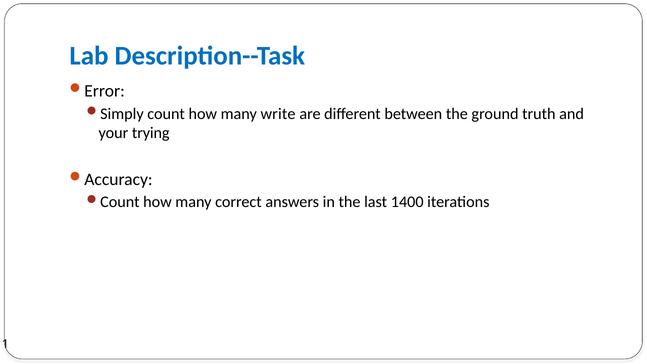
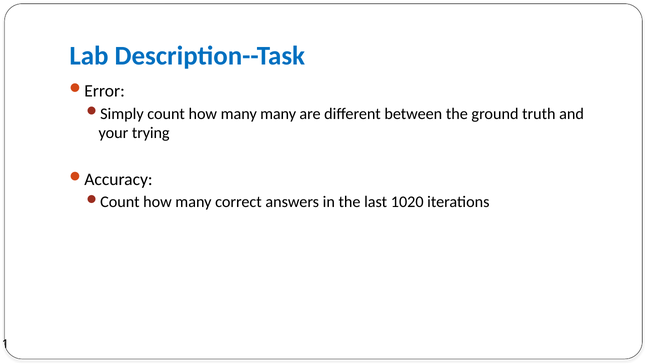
many write: write -> many
1400: 1400 -> 1020
